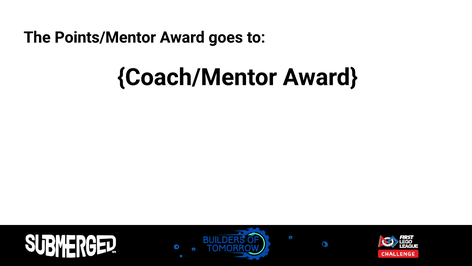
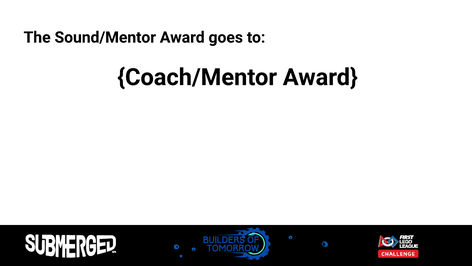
Points/Mentor: Points/Mentor -> Sound/Mentor
